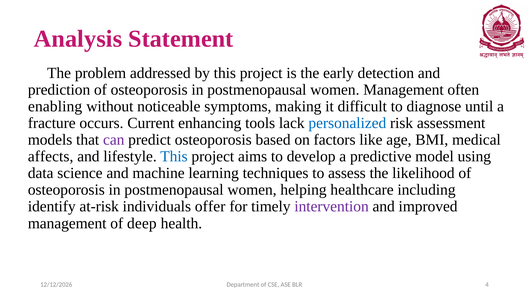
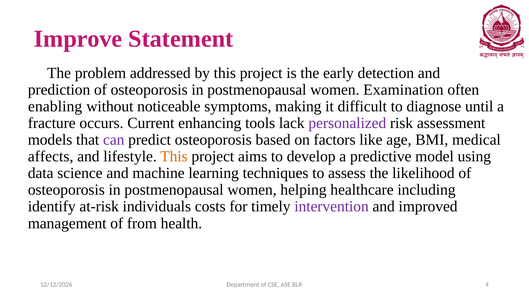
Analysis: Analysis -> Improve
women Management: Management -> Examination
personalized colour: blue -> purple
This at (174, 156) colour: blue -> orange
offer: offer -> costs
deep: deep -> from
